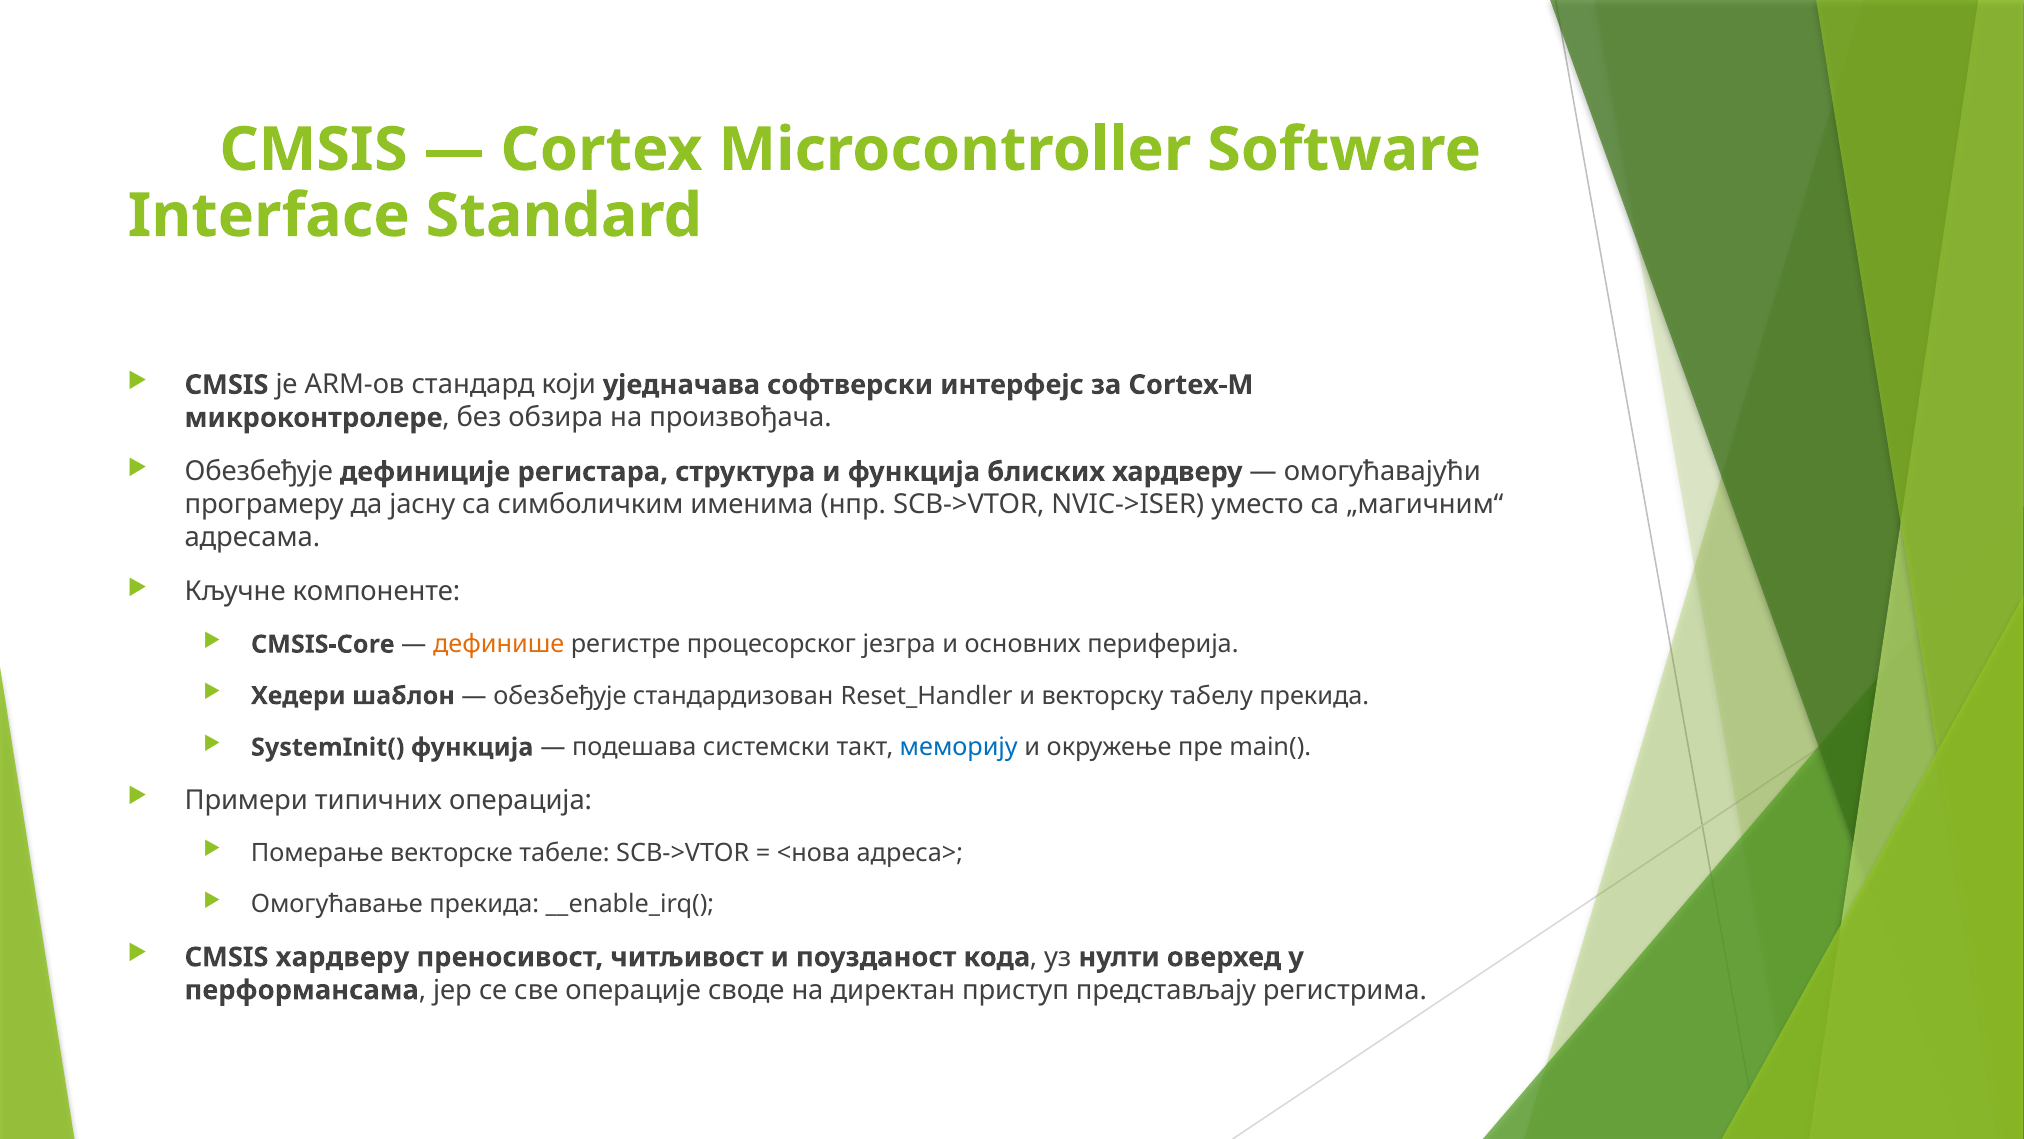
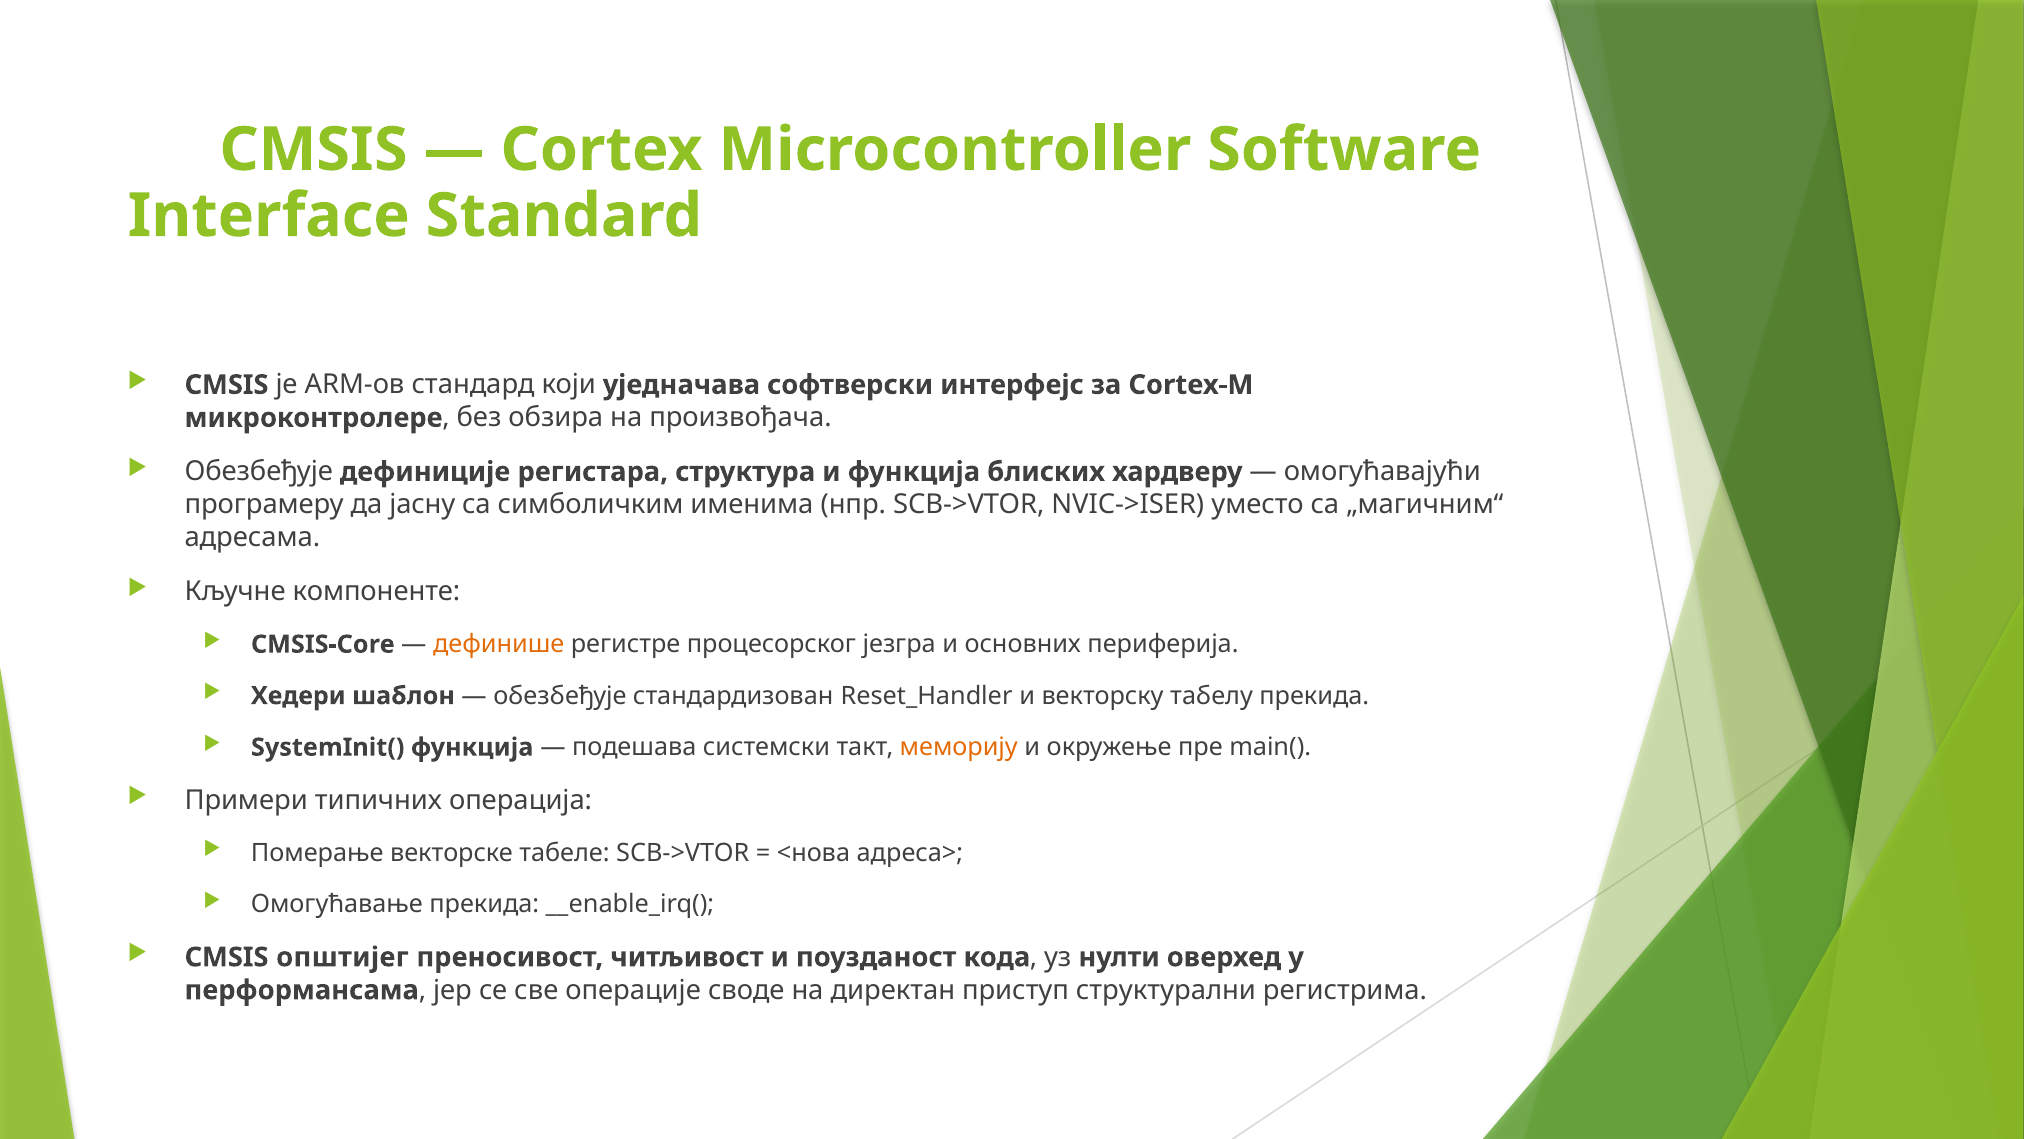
меморију colour: blue -> orange
CMSIS хардверу: хардверу -> општијег
представљају: представљају -> структурални
